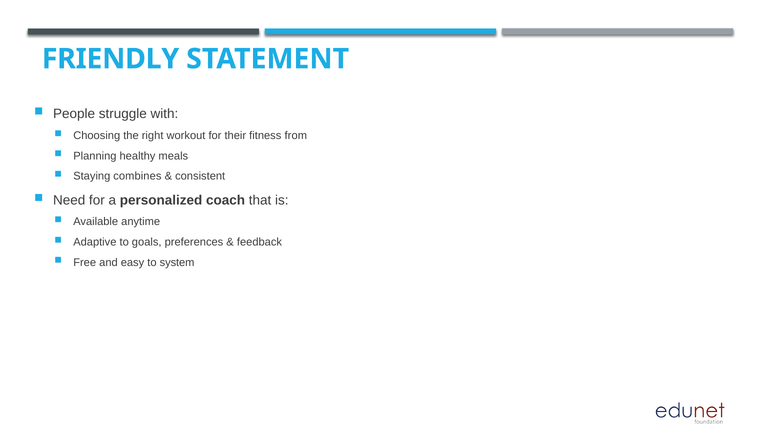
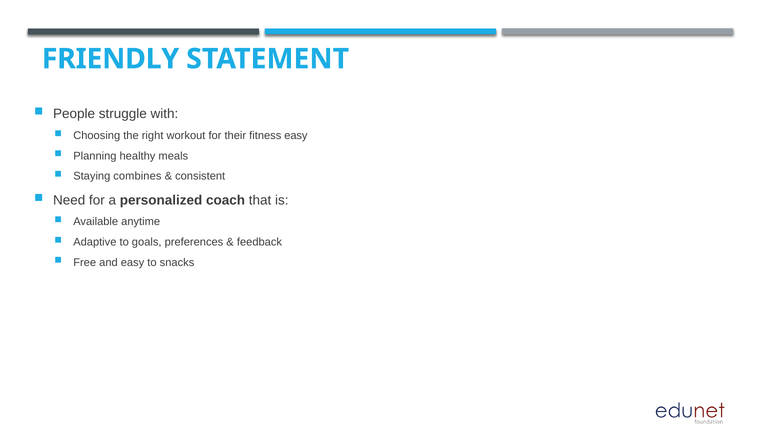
fitness from: from -> easy
system: system -> snacks
